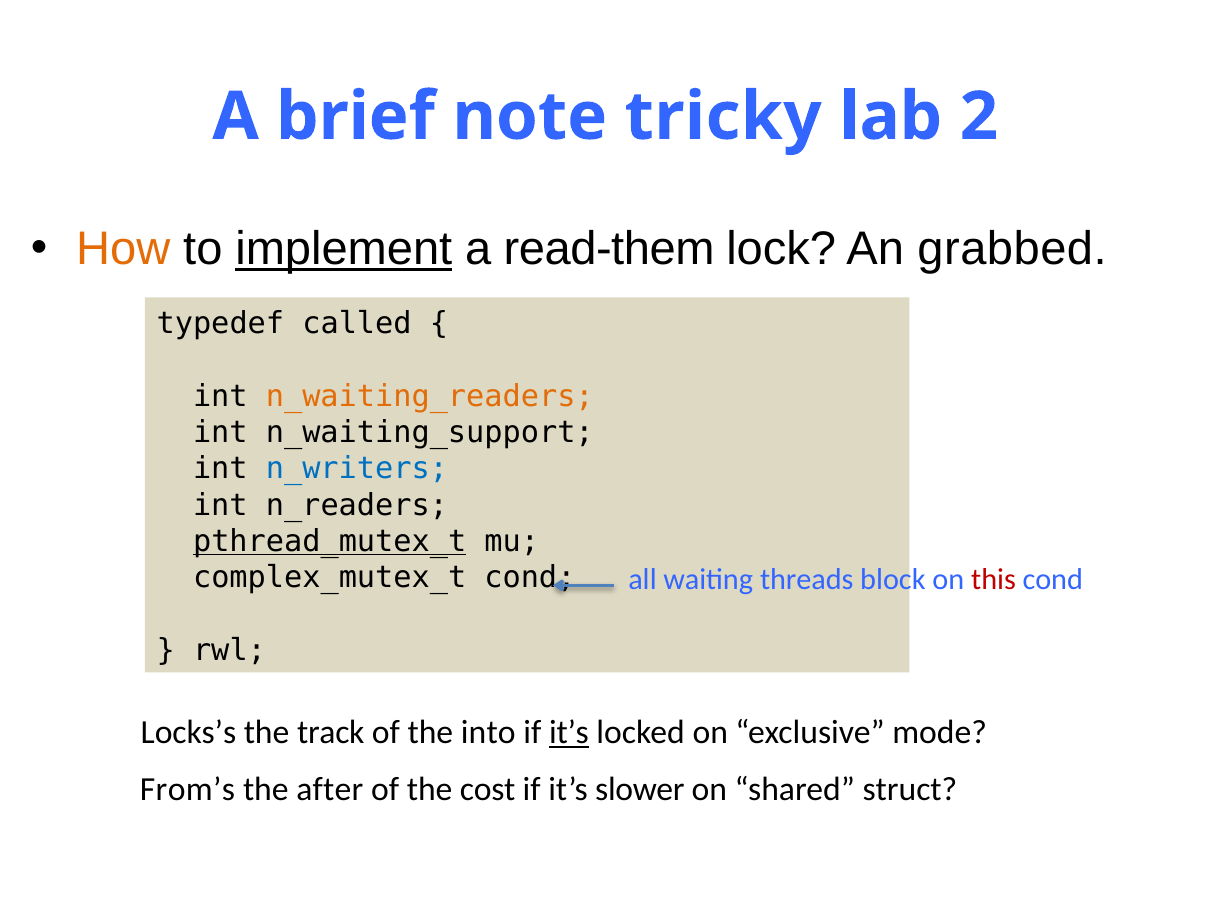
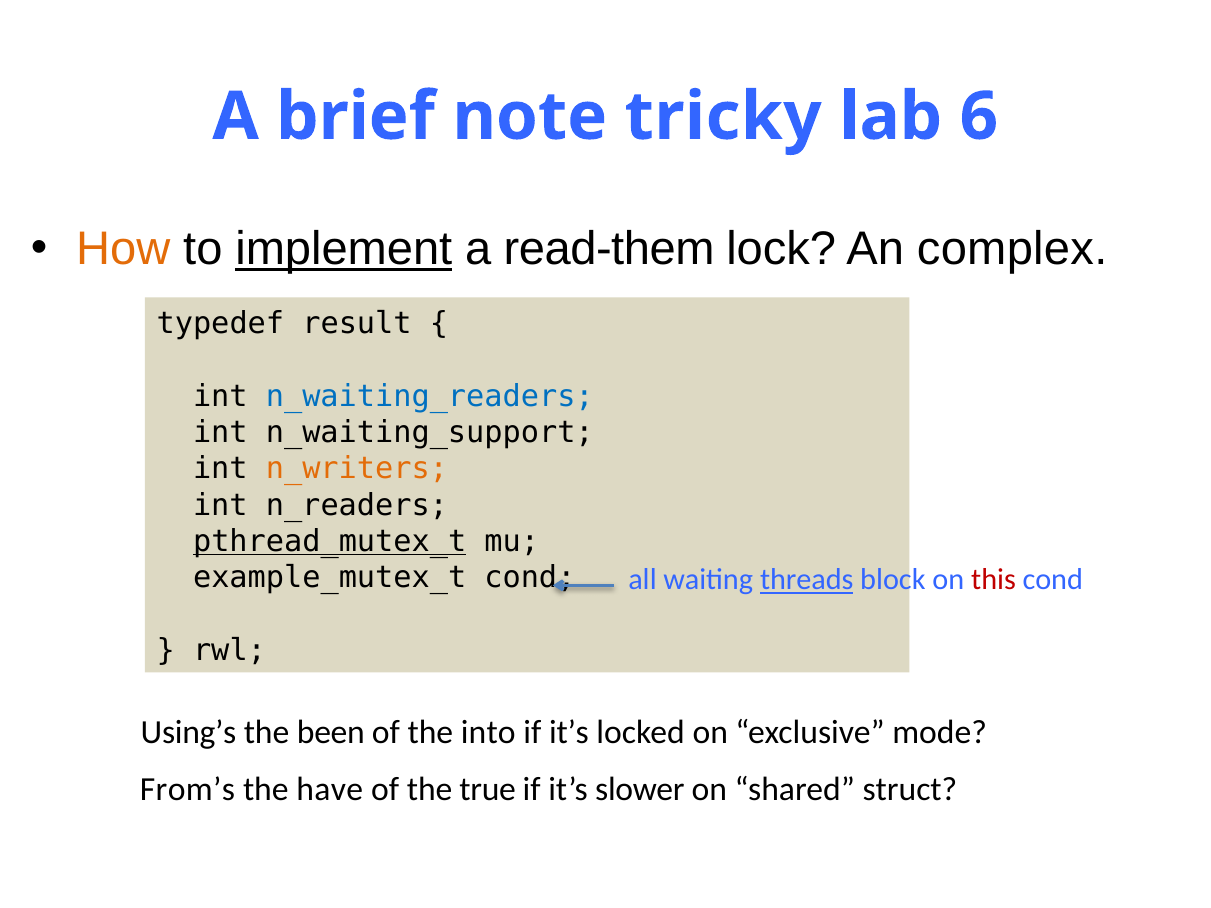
2: 2 -> 6
grabbed: grabbed -> complex
called: called -> result
n_waiting_readers colour: orange -> blue
n_writers colour: blue -> orange
complex_mutex_t: complex_mutex_t -> example_mutex_t
threads underline: none -> present
Locks’s: Locks’s -> Using’s
track: track -> been
it’s at (569, 732) underline: present -> none
after: after -> have
cost: cost -> true
